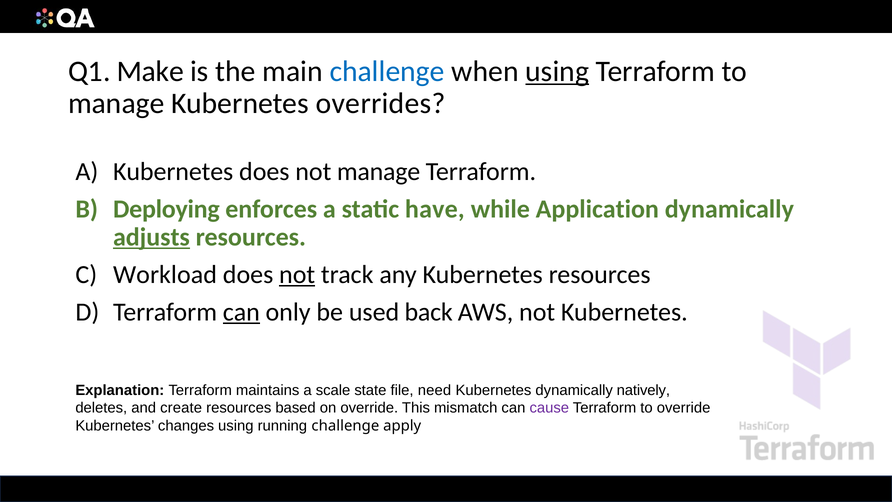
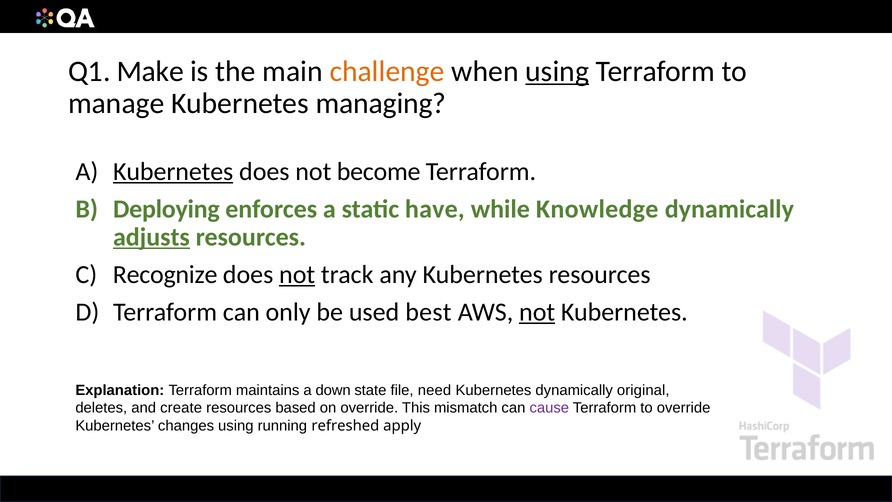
challenge at (387, 71) colour: blue -> orange
overrides: overrides -> managing
Kubernetes at (173, 172) underline: none -> present
not manage: manage -> become
Application: Application -> Knowledge
Workload: Workload -> Recognize
can at (241, 312) underline: present -> none
back: back -> best
not at (537, 312) underline: none -> present
scale: scale -> down
natively: natively -> original
running challenge: challenge -> refreshed
